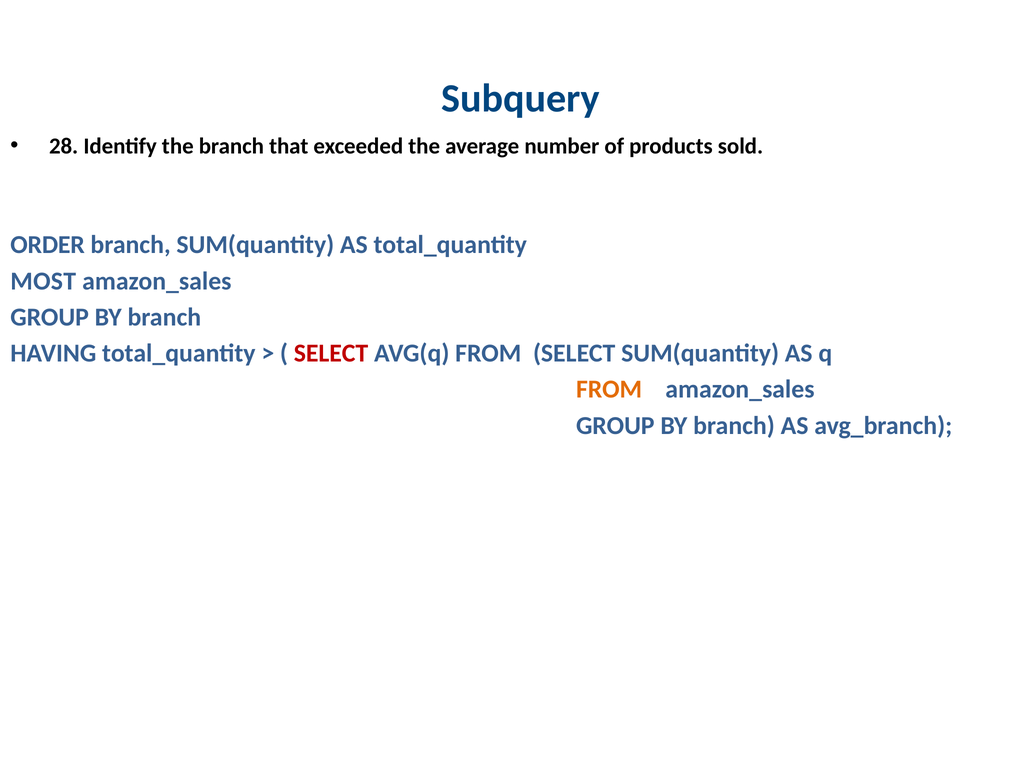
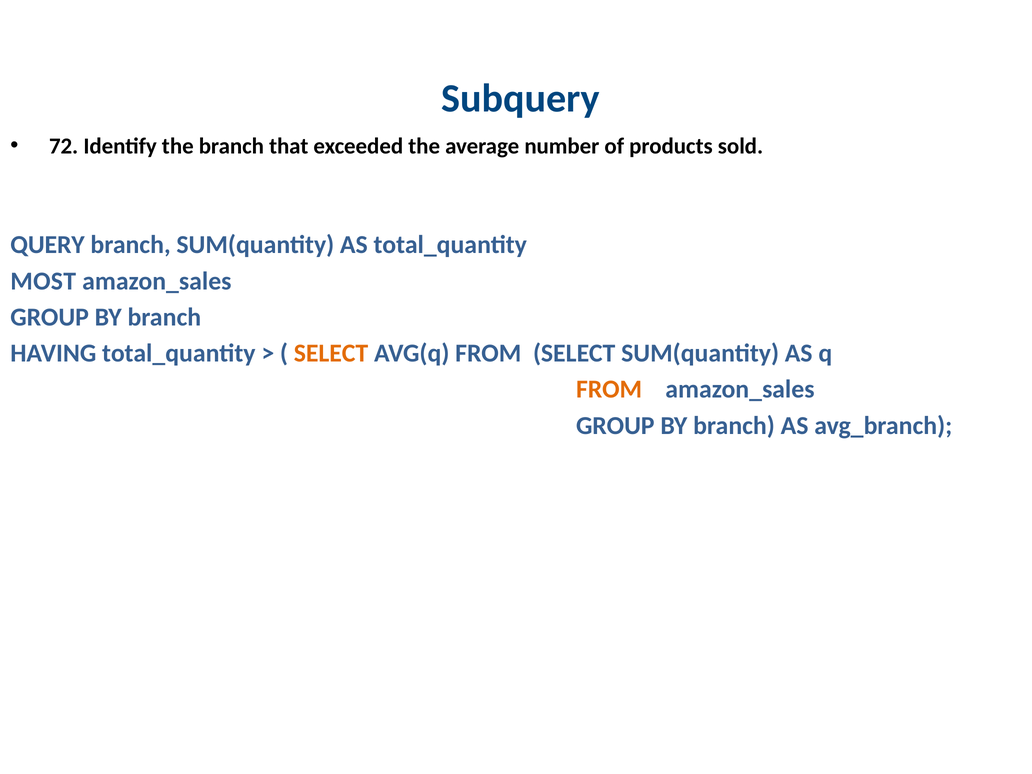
28: 28 -> 72
ORDER: ORDER -> QUERY
SELECT at (331, 353) colour: red -> orange
